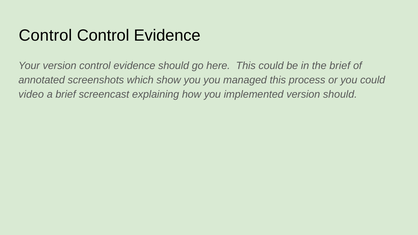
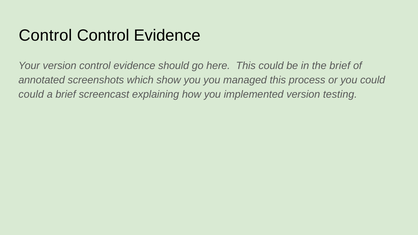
video at (31, 95): video -> could
version should: should -> testing
